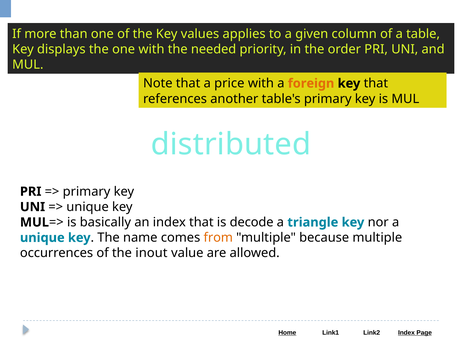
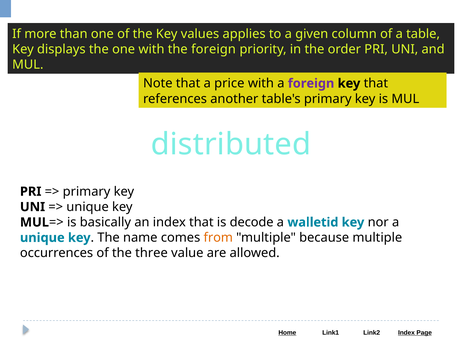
the needed: needed -> foreign
foreign at (311, 84) colour: orange -> purple
triangle: triangle -> walletid
inout: inout -> three
